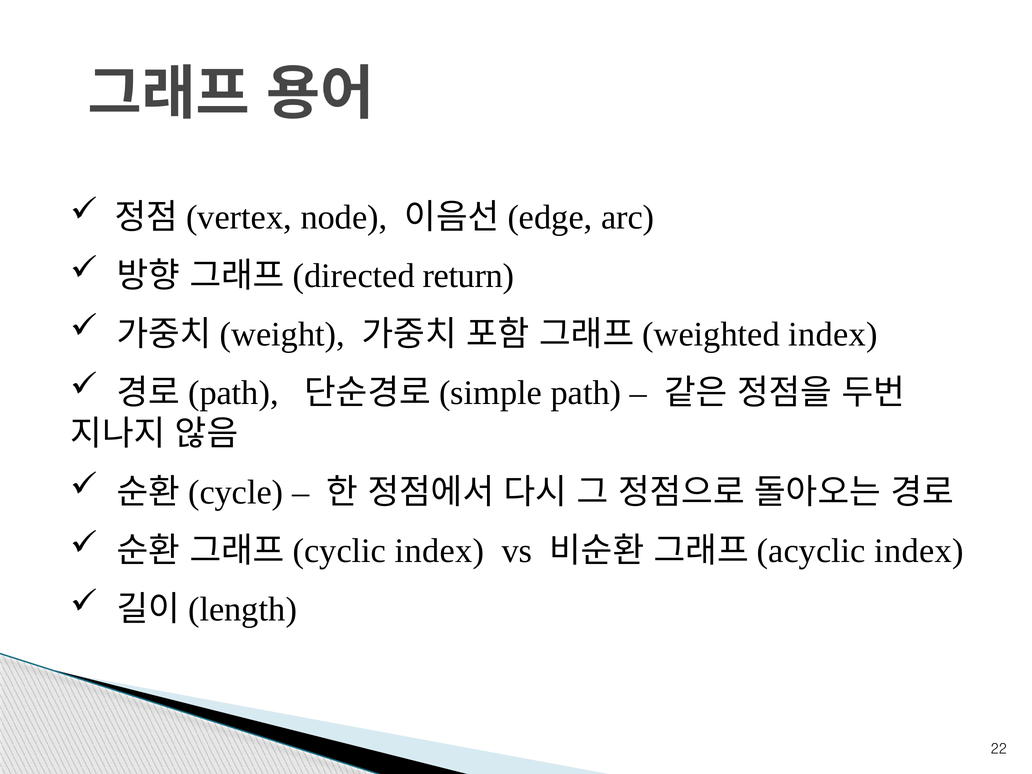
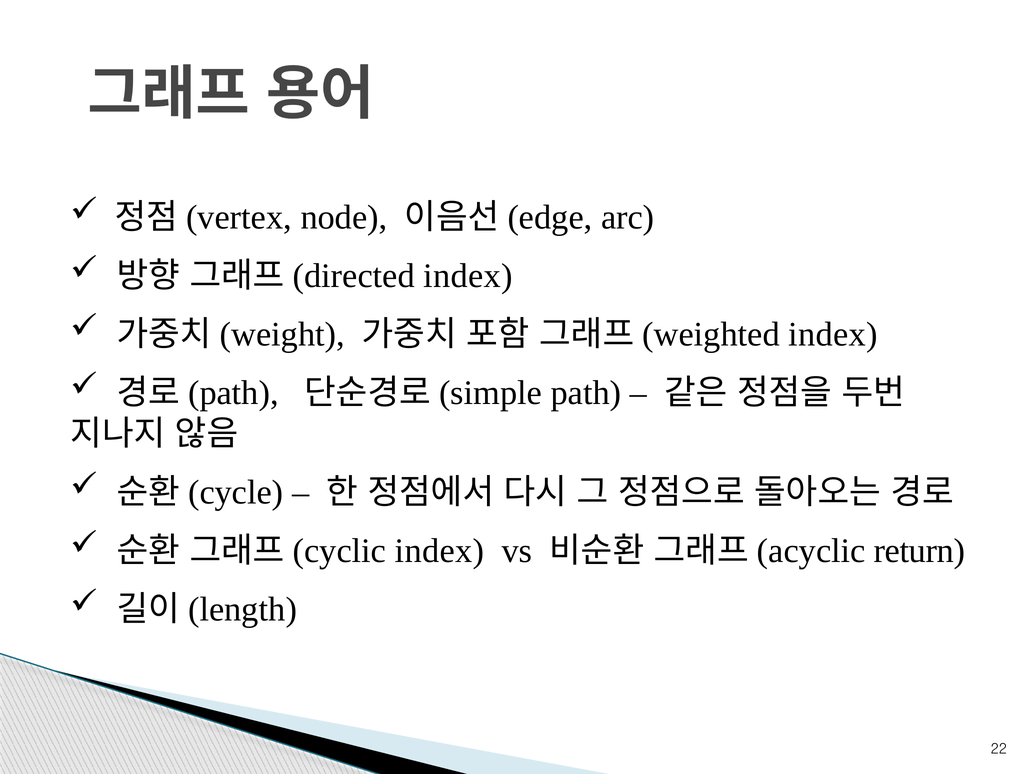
return at (468, 276): return -> index
index at (919, 551): index -> return
